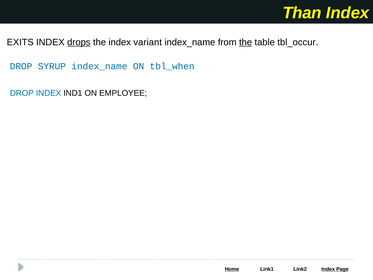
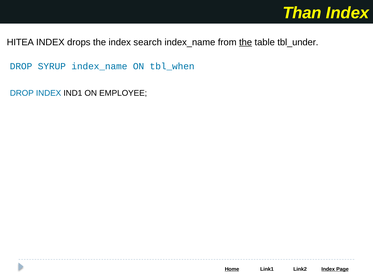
EXITS: EXITS -> HITEA
drops underline: present -> none
variant: variant -> search
tbl_occur: tbl_occur -> tbl_under
